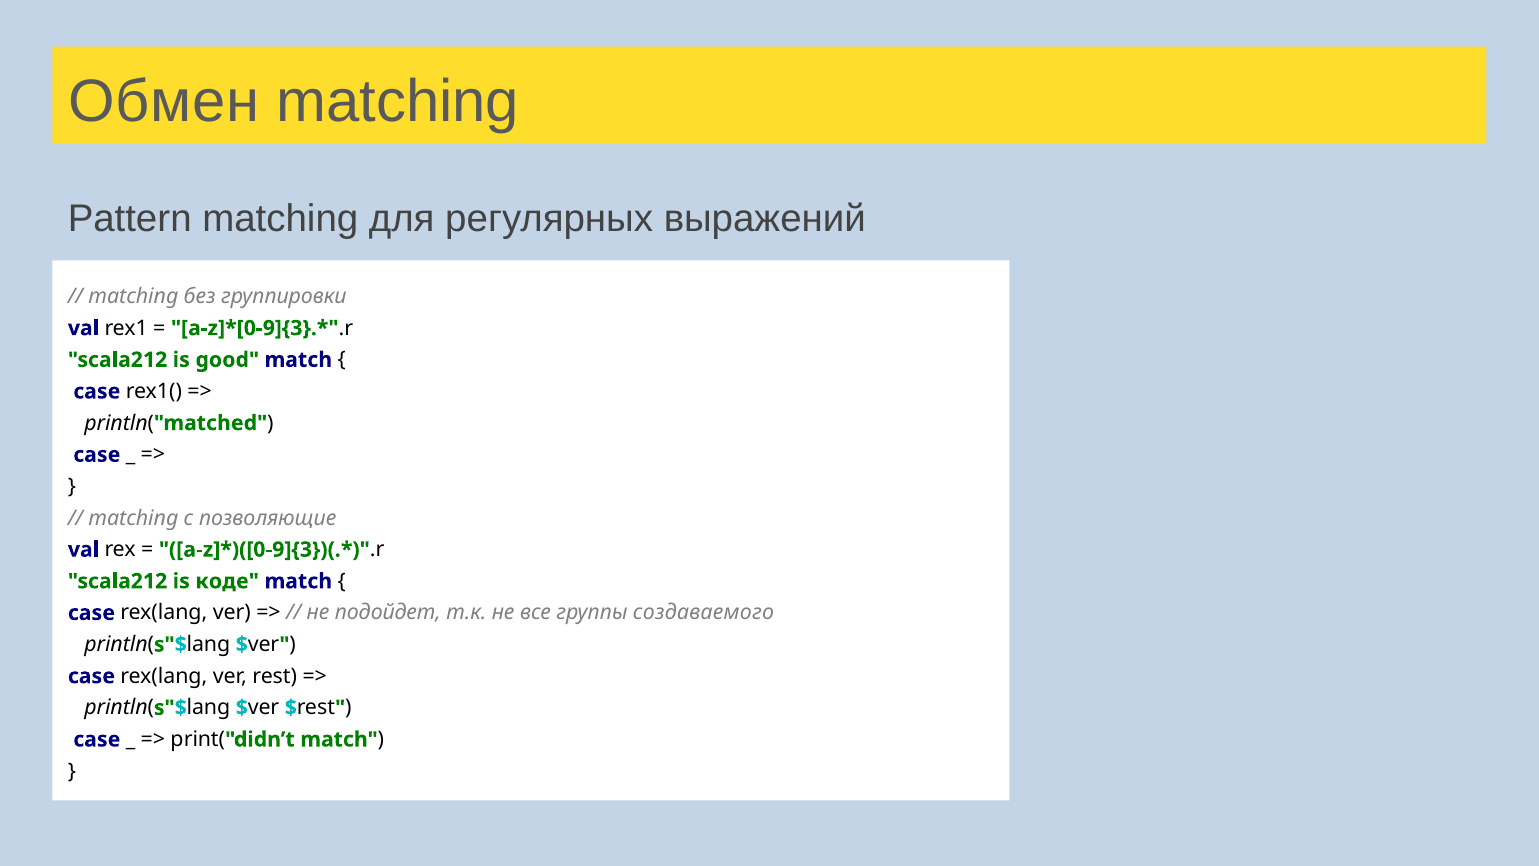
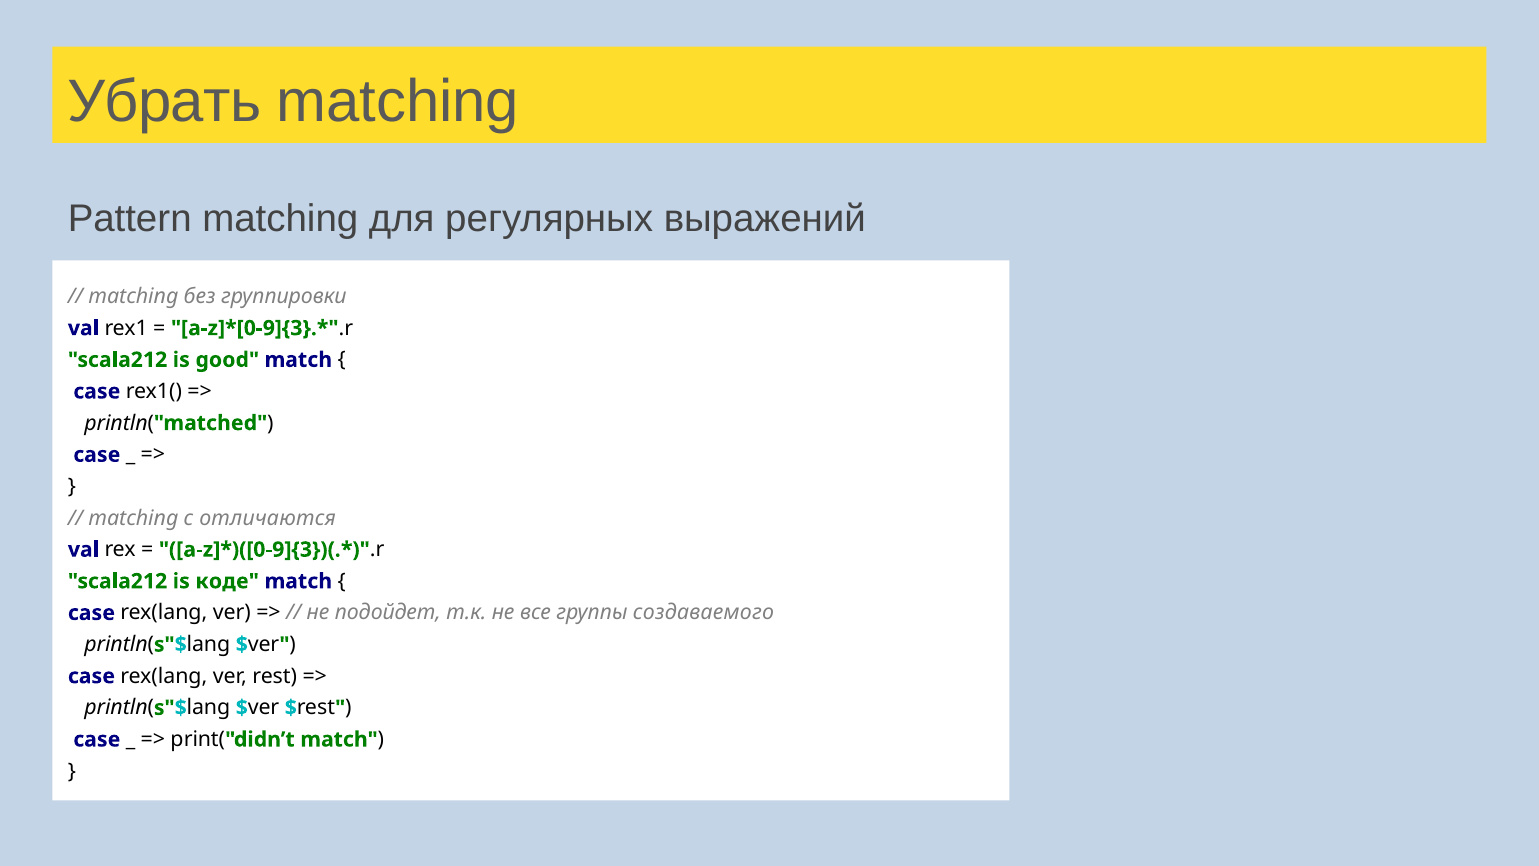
Обмен: Обмен -> Убрать
позволяющие: позволяющие -> отличаются
